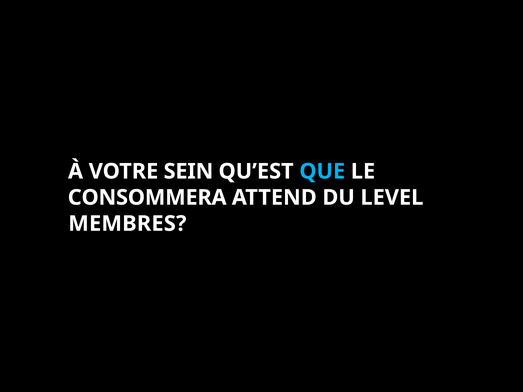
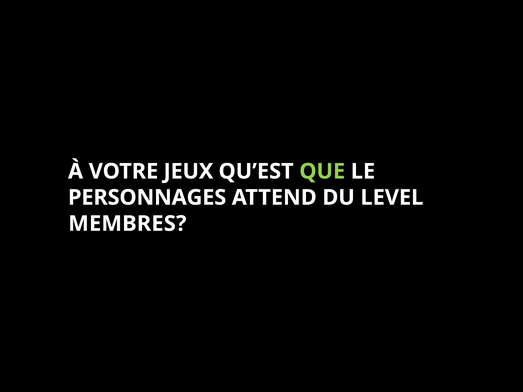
SEIN: SEIN -> JEUX
QUE colour: light blue -> light green
CONSOMMERA: CONSOMMERA -> PERSONNAGES
